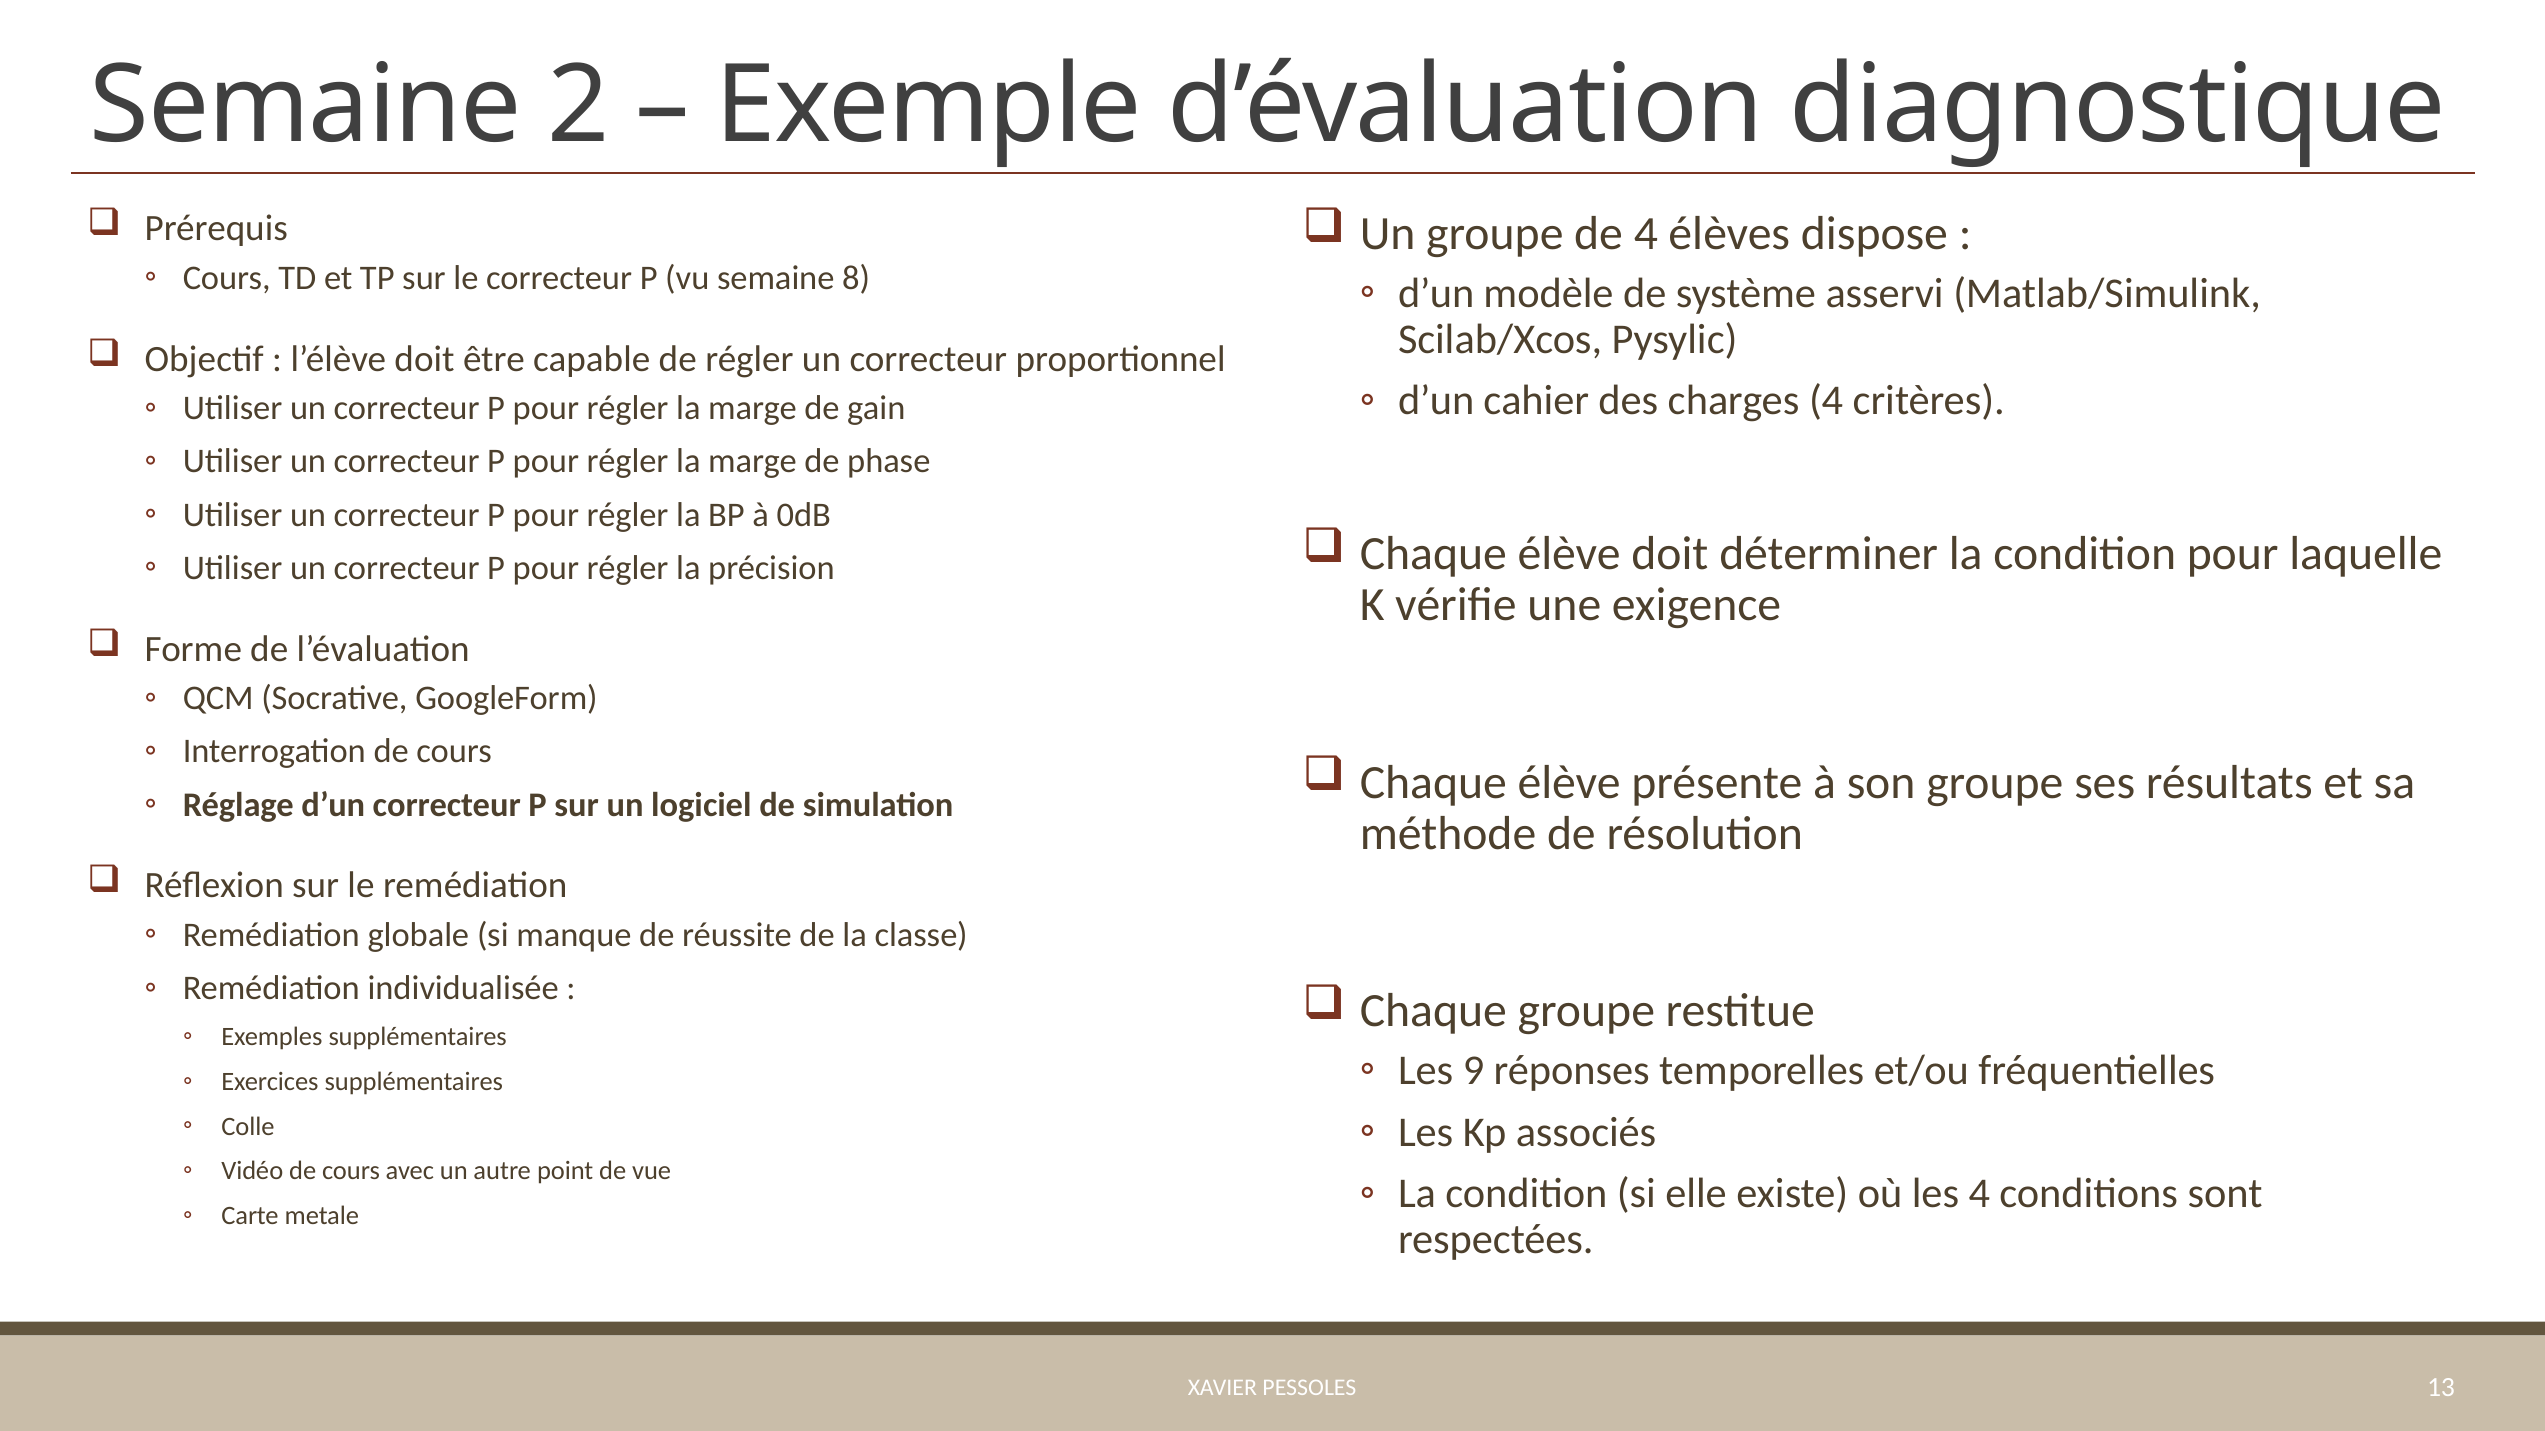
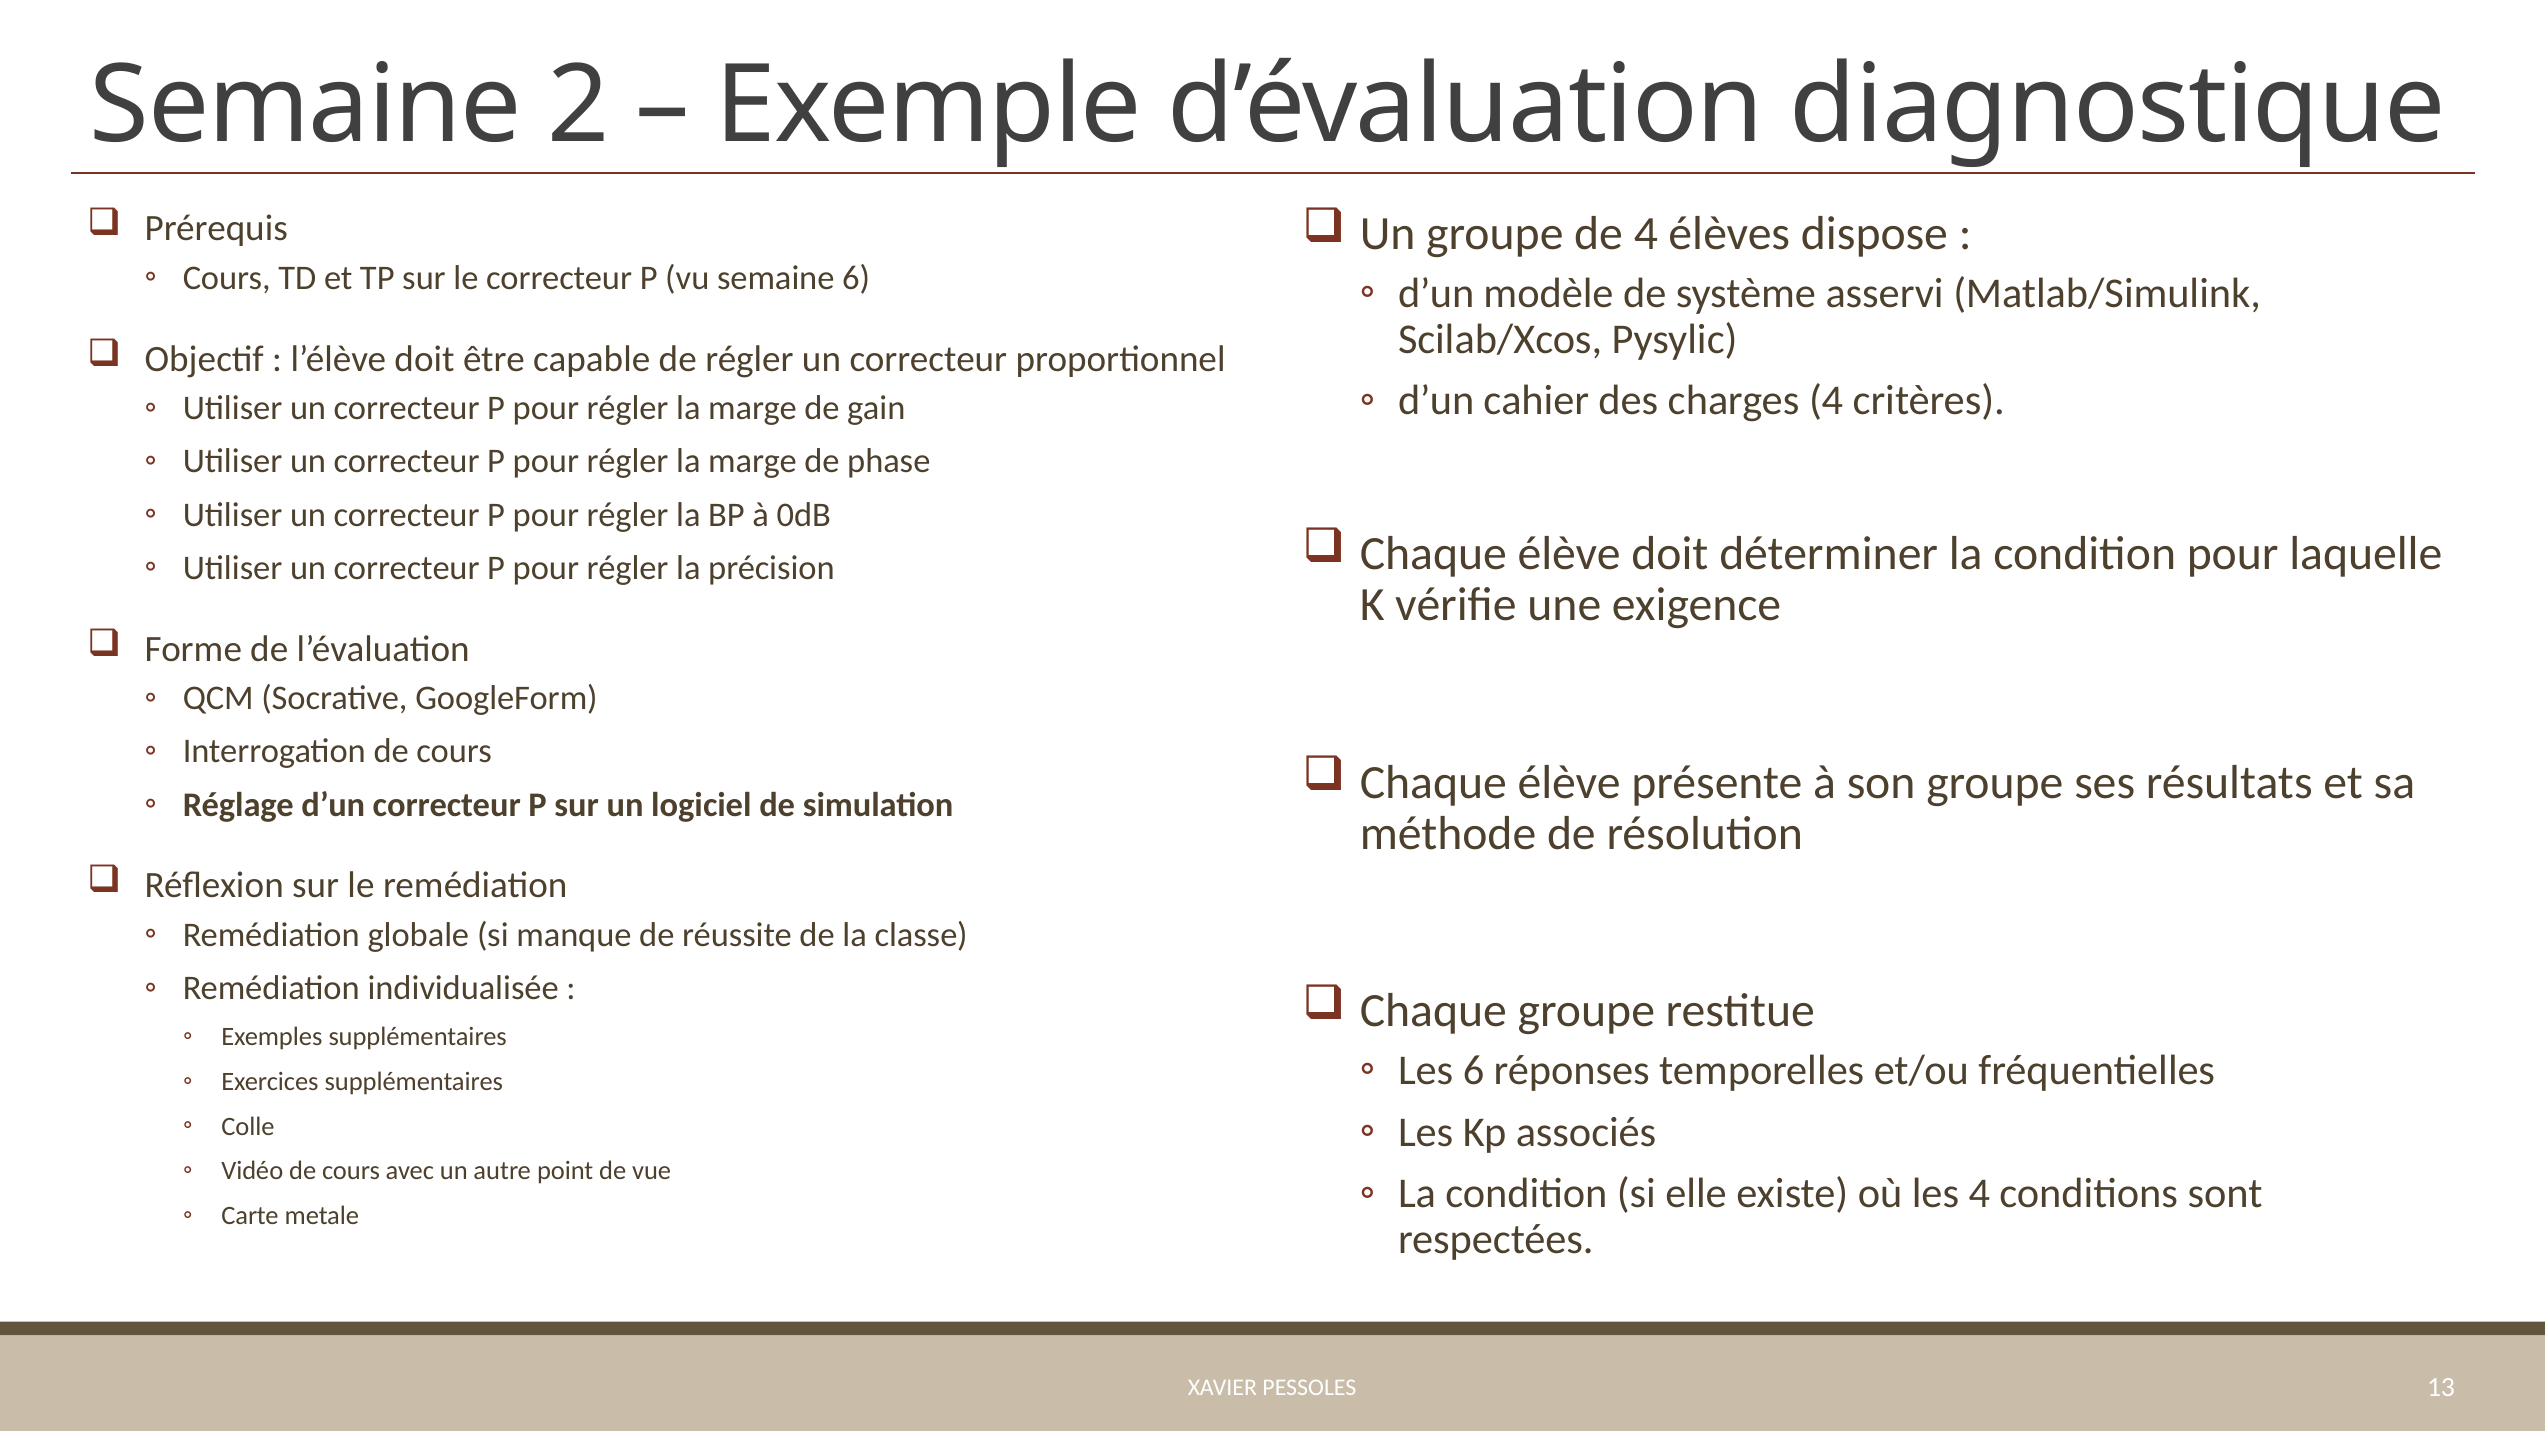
semaine 8: 8 -> 6
Les 9: 9 -> 6
